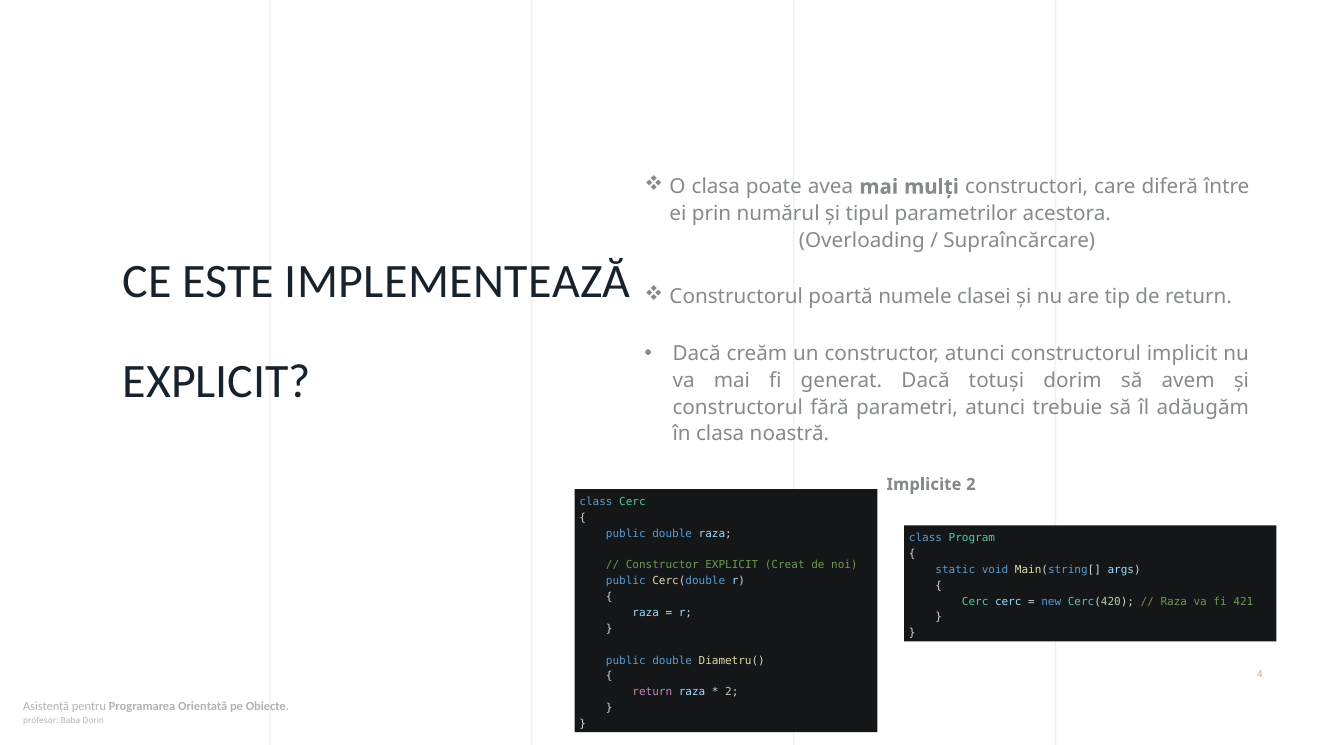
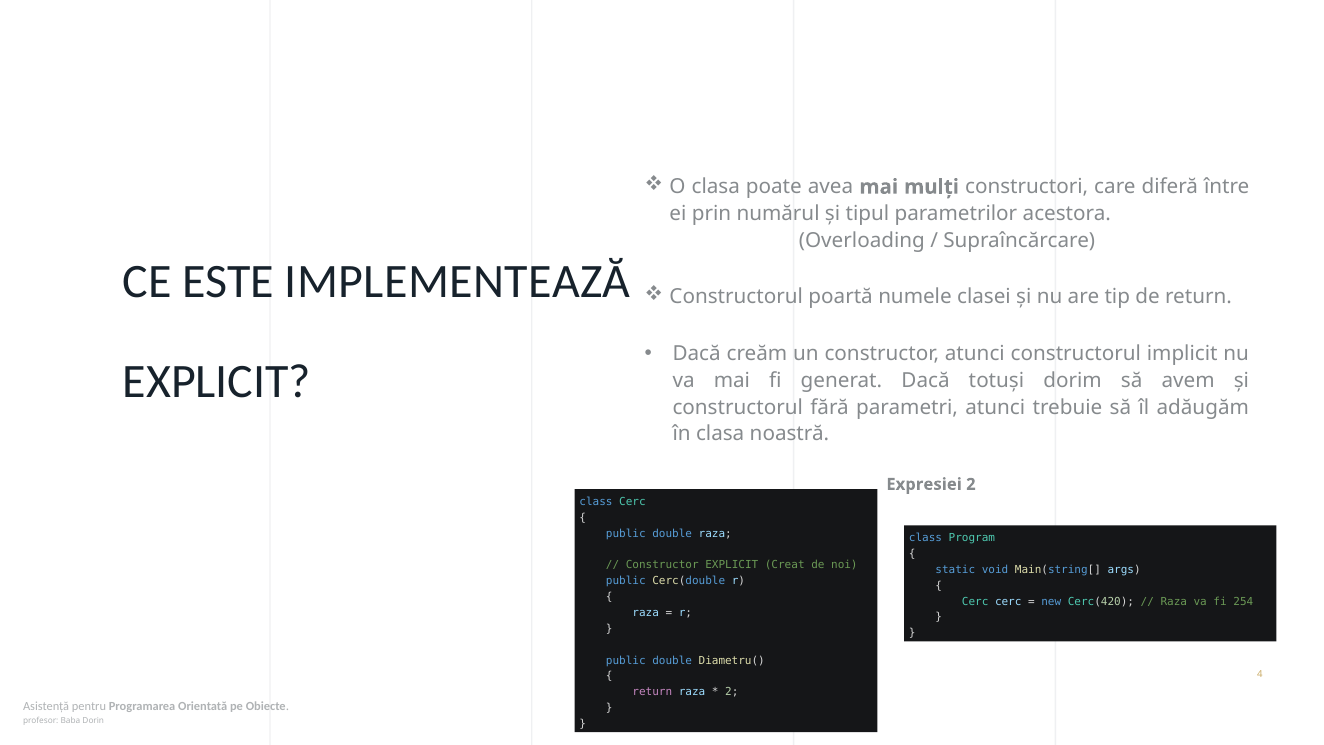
Implicite: Implicite -> Expresiei
421: 421 -> 254
